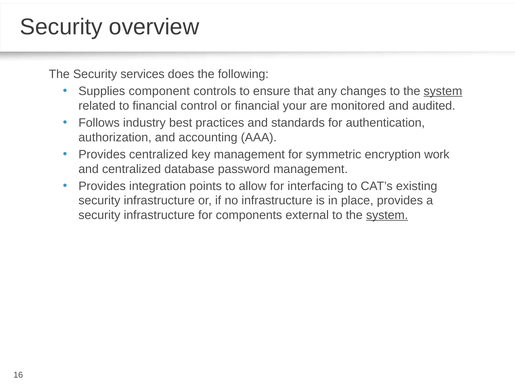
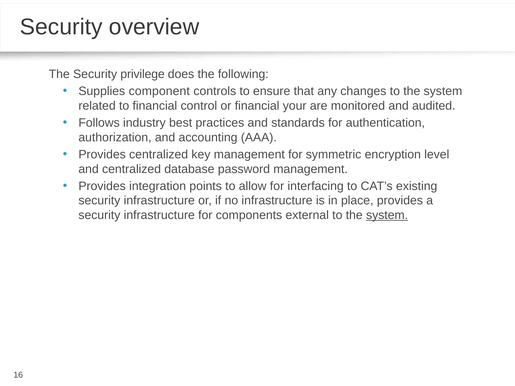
services: services -> privilege
system at (443, 91) underline: present -> none
work: work -> level
